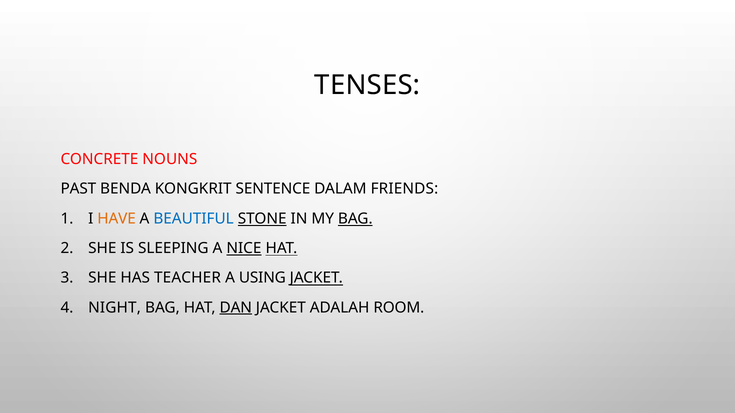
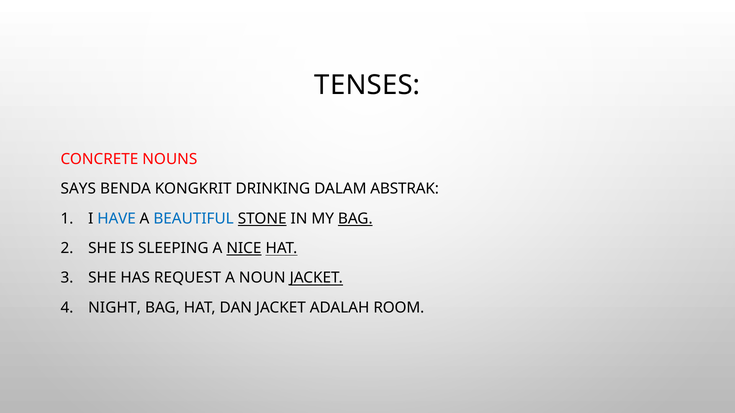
PAST: PAST -> SAYS
SENTENCE: SENTENCE -> DRINKING
FRIENDS: FRIENDS -> ABSTRAK
HAVE colour: orange -> blue
TEACHER: TEACHER -> REQUEST
USING: USING -> NOUN
DAN underline: present -> none
